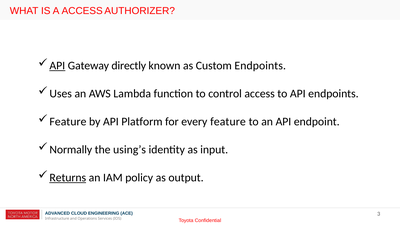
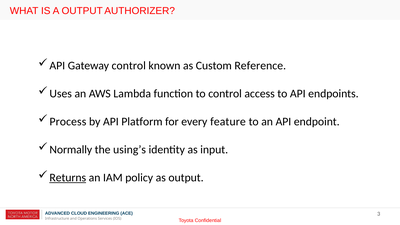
A ACCESS: ACCESS -> OUTPUT
API at (57, 66) underline: present -> none
Gateway directly: directly -> control
Custom Endpoints: Endpoints -> Reference
Feature at (68, 122): Feature -> Process
